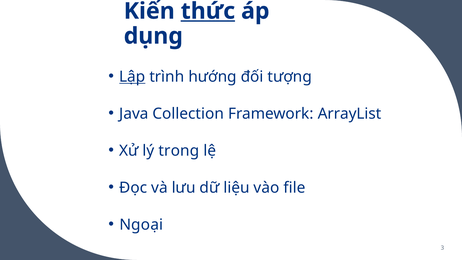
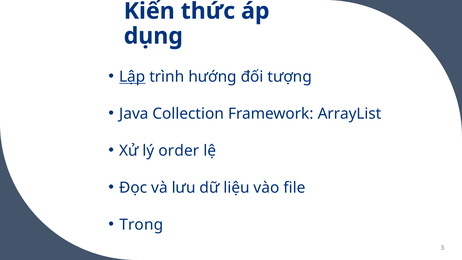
thức underline: present -> none
trong: trong -> order
Ngoại: Ngoại -> Trong
